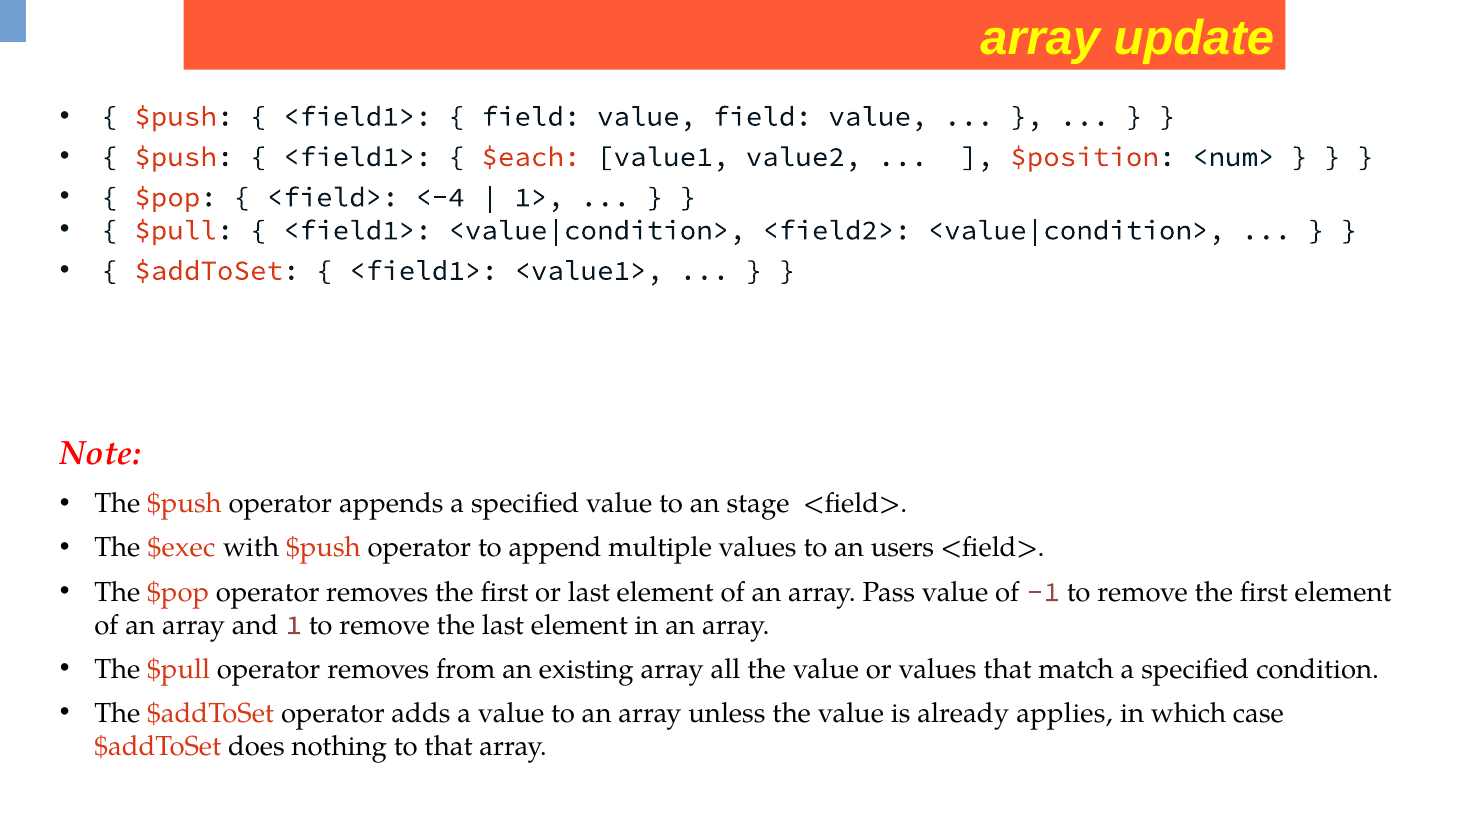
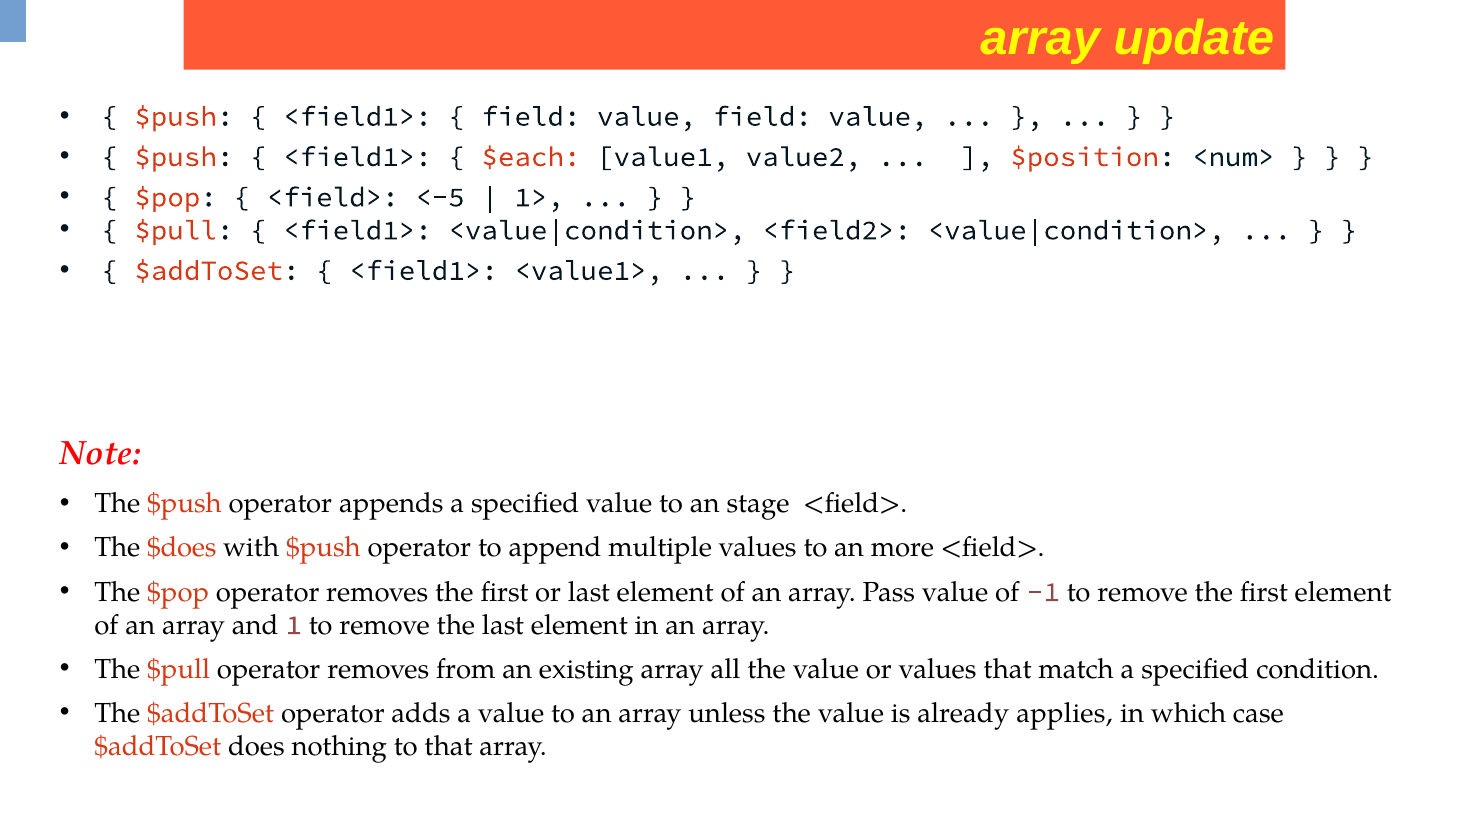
<-4: <-4 -> <-5
$exec: $exec -> $does
users: users -> more
